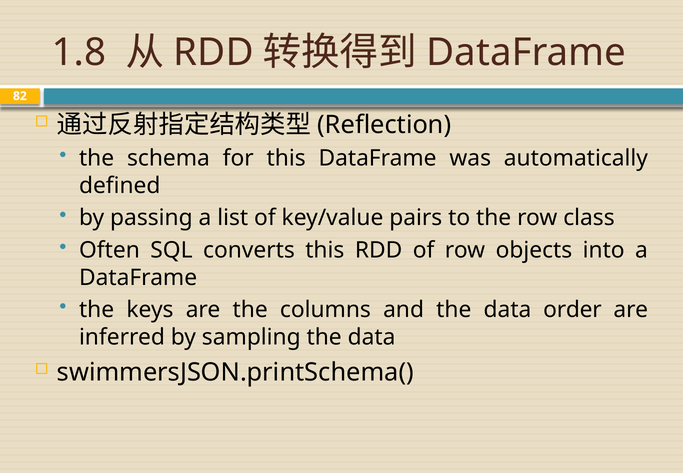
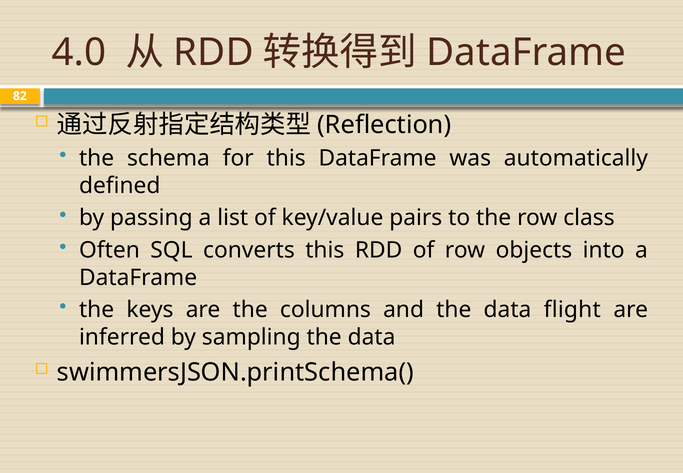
1.8: 1.8 -> 4.0
order: order -> flight
